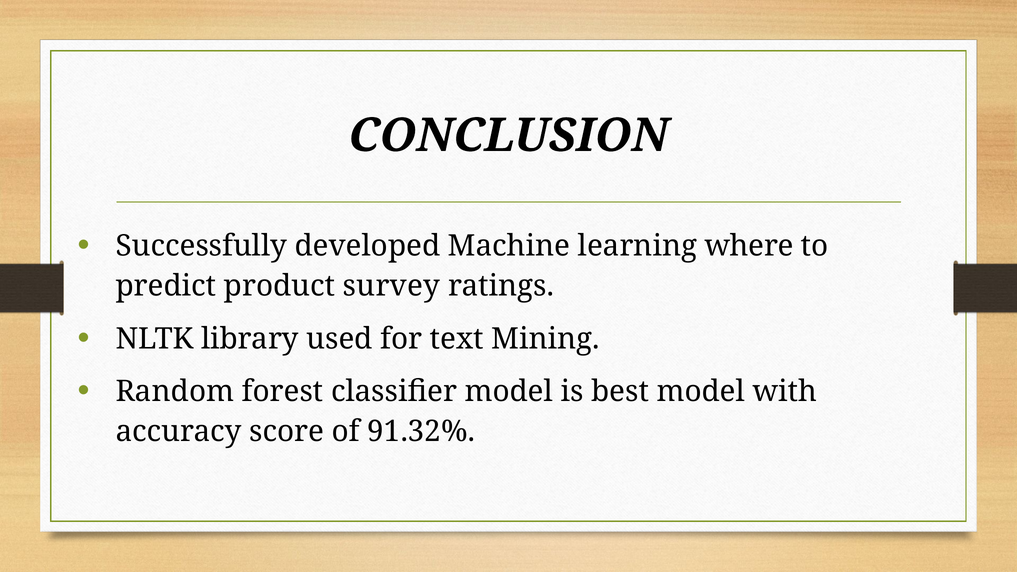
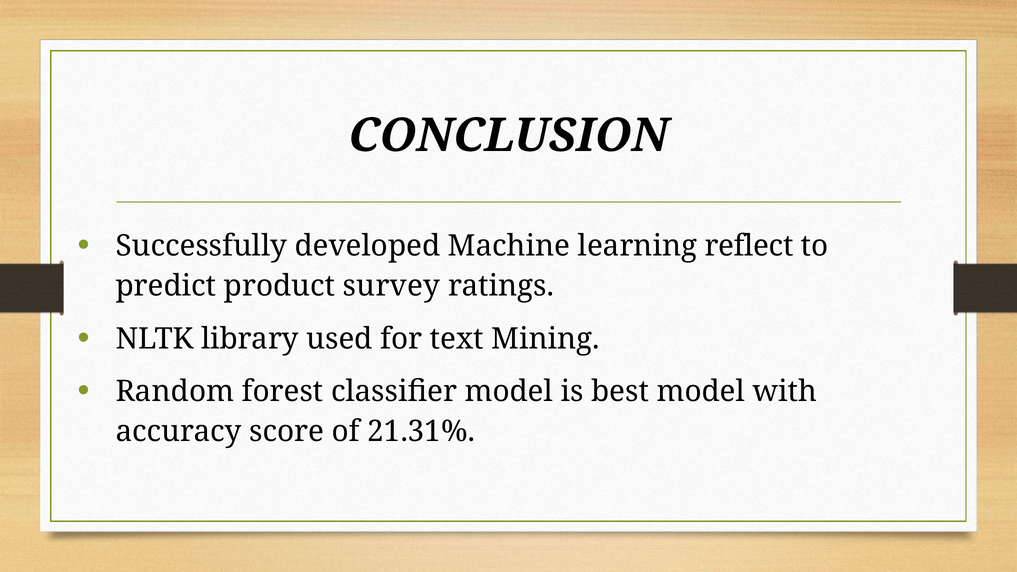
where: where -> reflect
91.32%: 91.32% -> 21.31%
